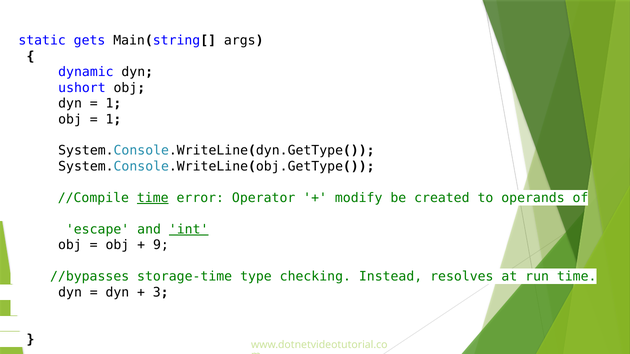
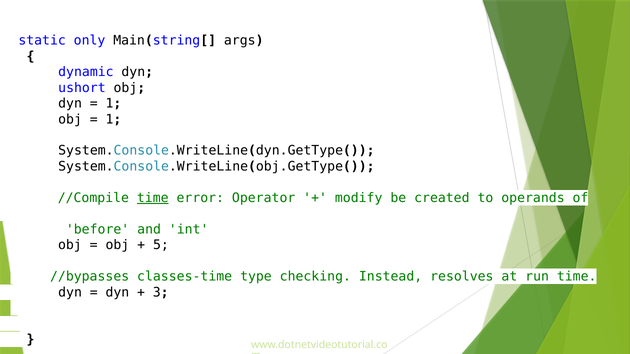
gets: gets -> only
escape: escape -> before
int underline: present -> none
9: 9 -> 5
storage-time: storage-time -> classes-time
